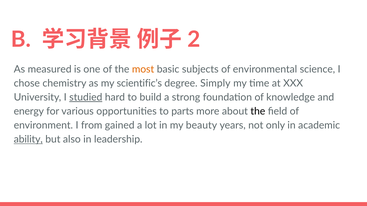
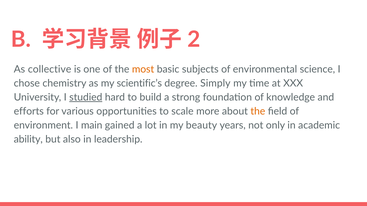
measured: measured -> collective
energy: energy -> efforts
parts: parts -> scale
the at (258, 112) colour: black -> orange
from: from -> main
ability underline: present -> none
